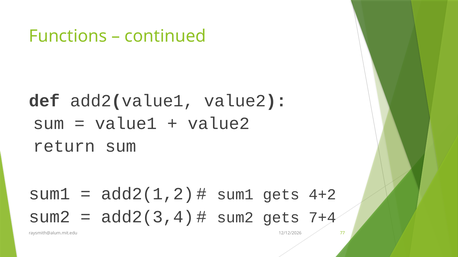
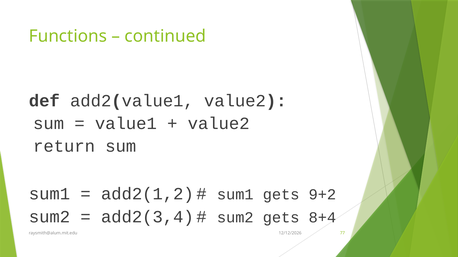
4+2: 4+2 -> 9+2
7+4: 7+4 -> 8+4
